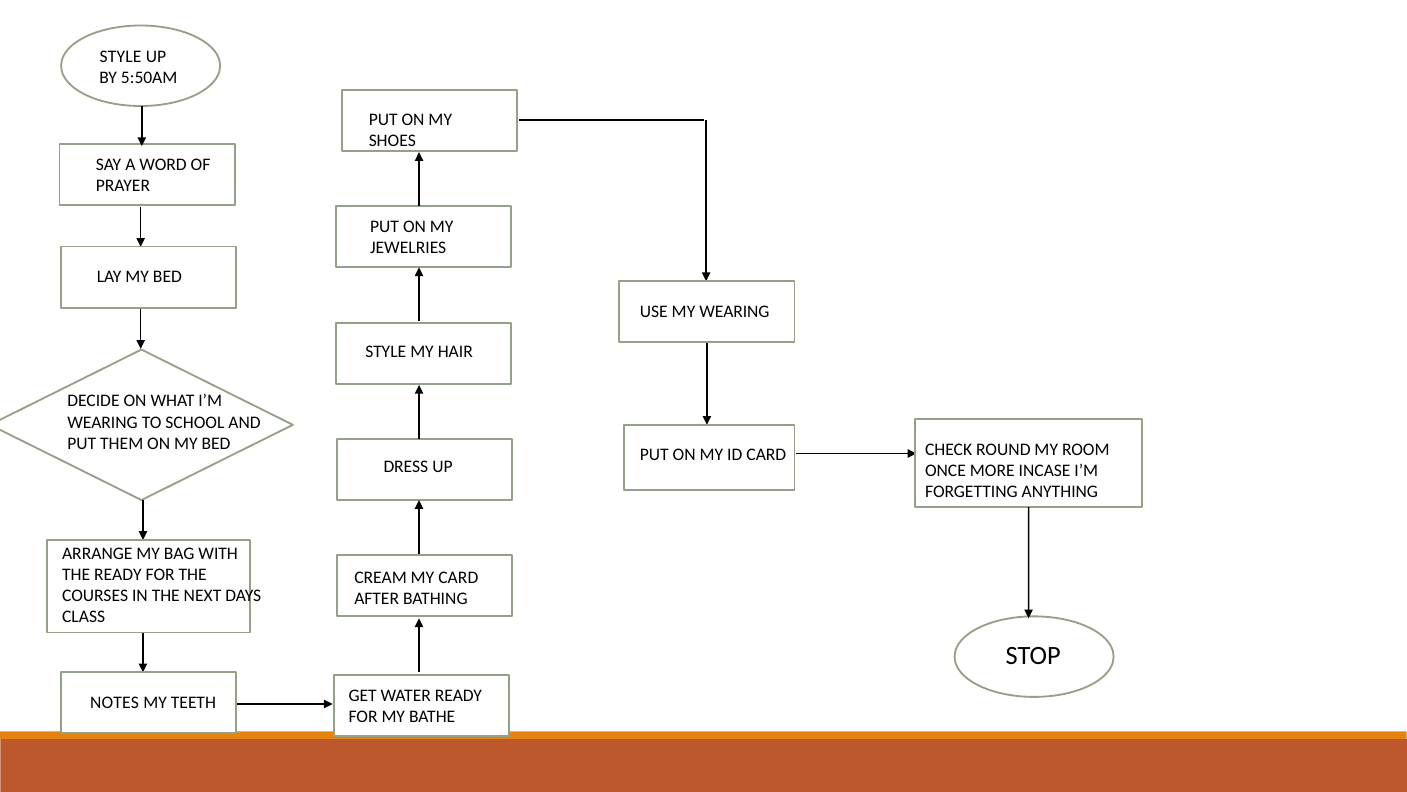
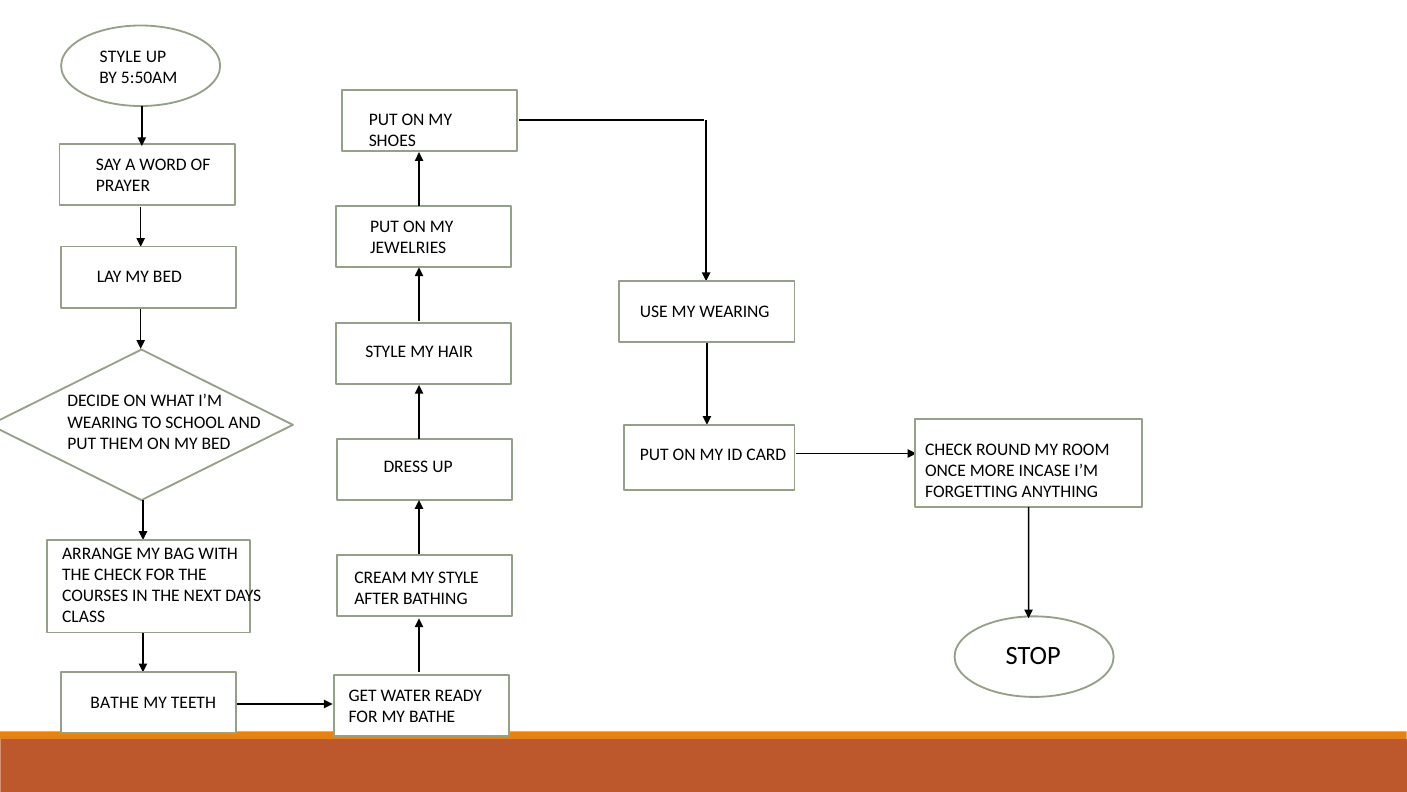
THE READY: READY -> CHECK
MY CARD: CARD -> STYLE
NOTES at (115, 702): NOTES -> BATHE
